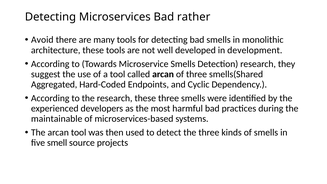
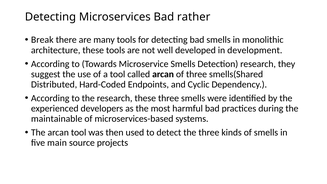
Avoid: Avoid -> Break
Aggregated: Aggregated -> Distributed
smell: smell -> main
